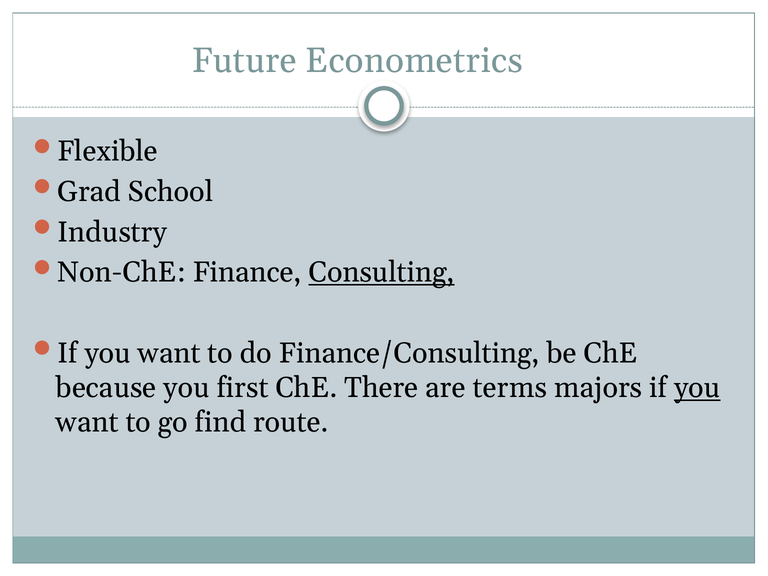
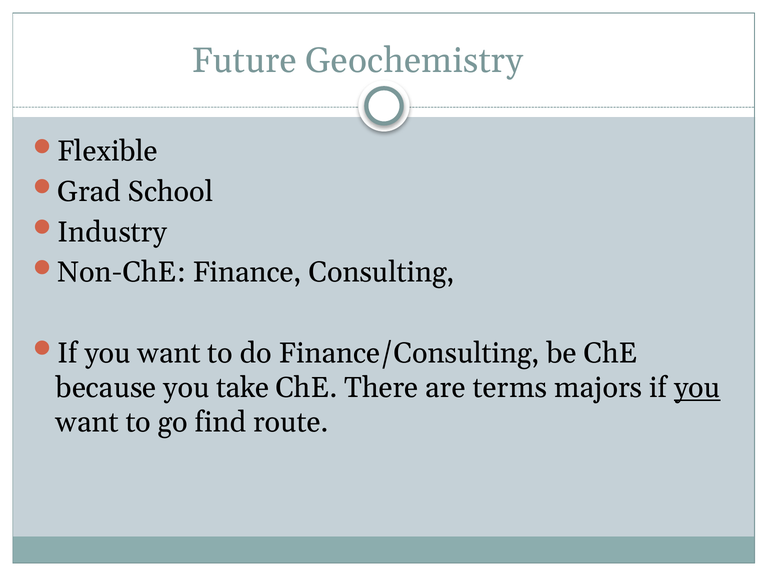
Econometrics: Econometrics -> Geochemistry
Consulting underline: present -> none
first: first -> take
